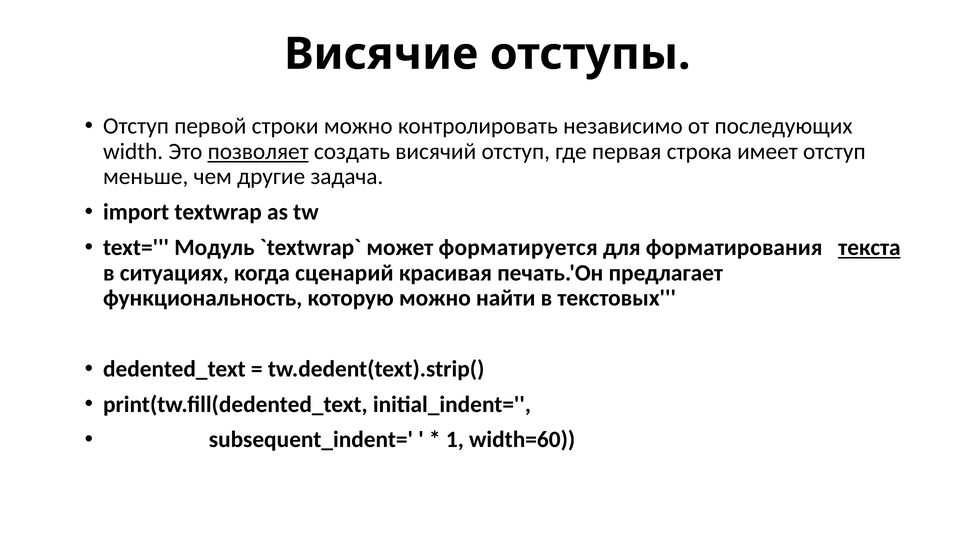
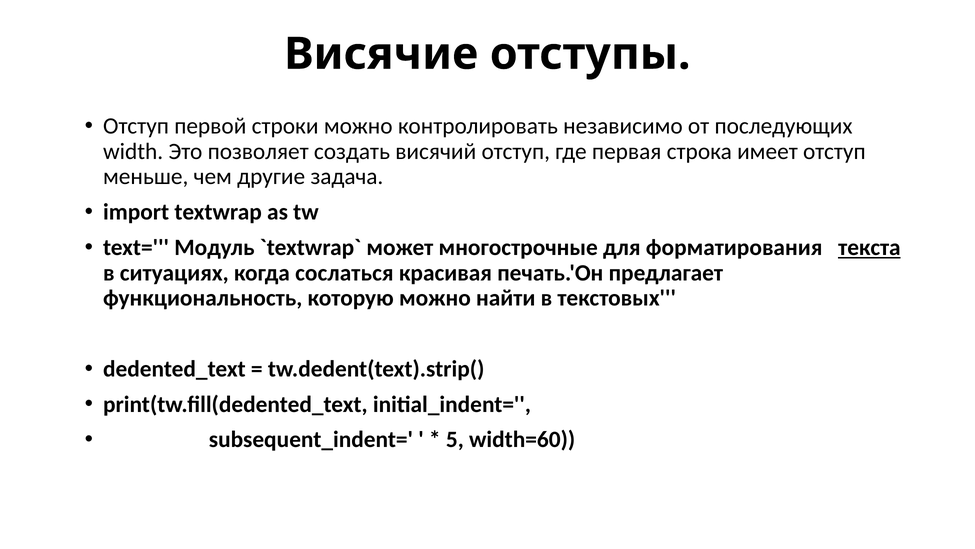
позволяет underline: present -> none
форматируется: форматируется -> многострочные
сценарий: сценарий -> сослаться
1: 1 -> 5
